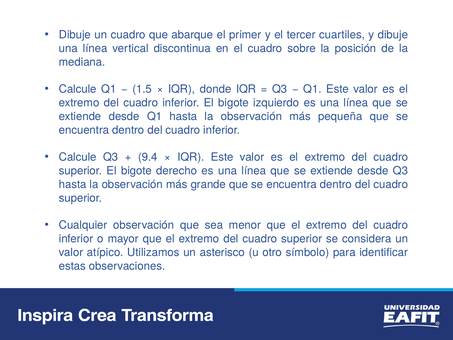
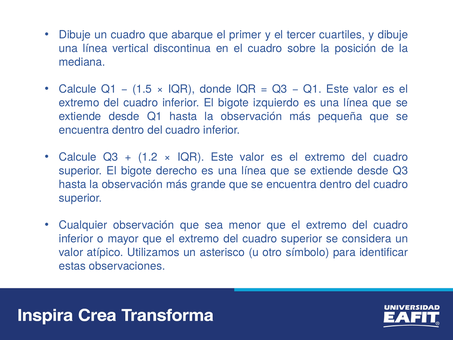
9.4: 9.4 -> 1.2
